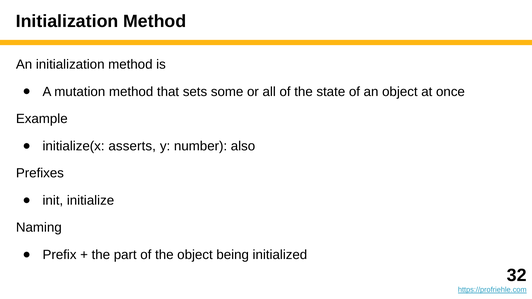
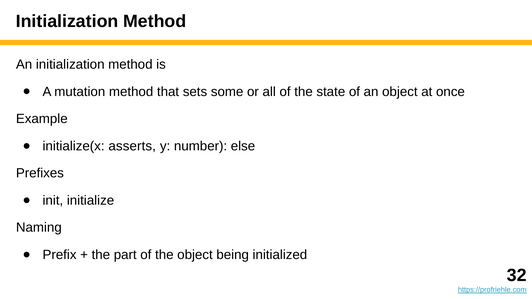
also: also -> else
